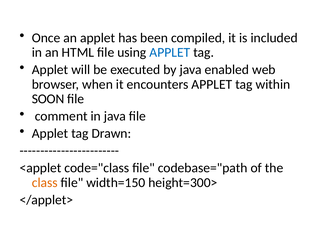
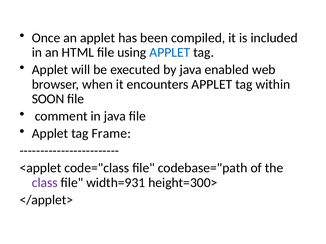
Drawn: Drawn -> Frame
class colour: orange -> purple
width=150: width=150 -> width=931
